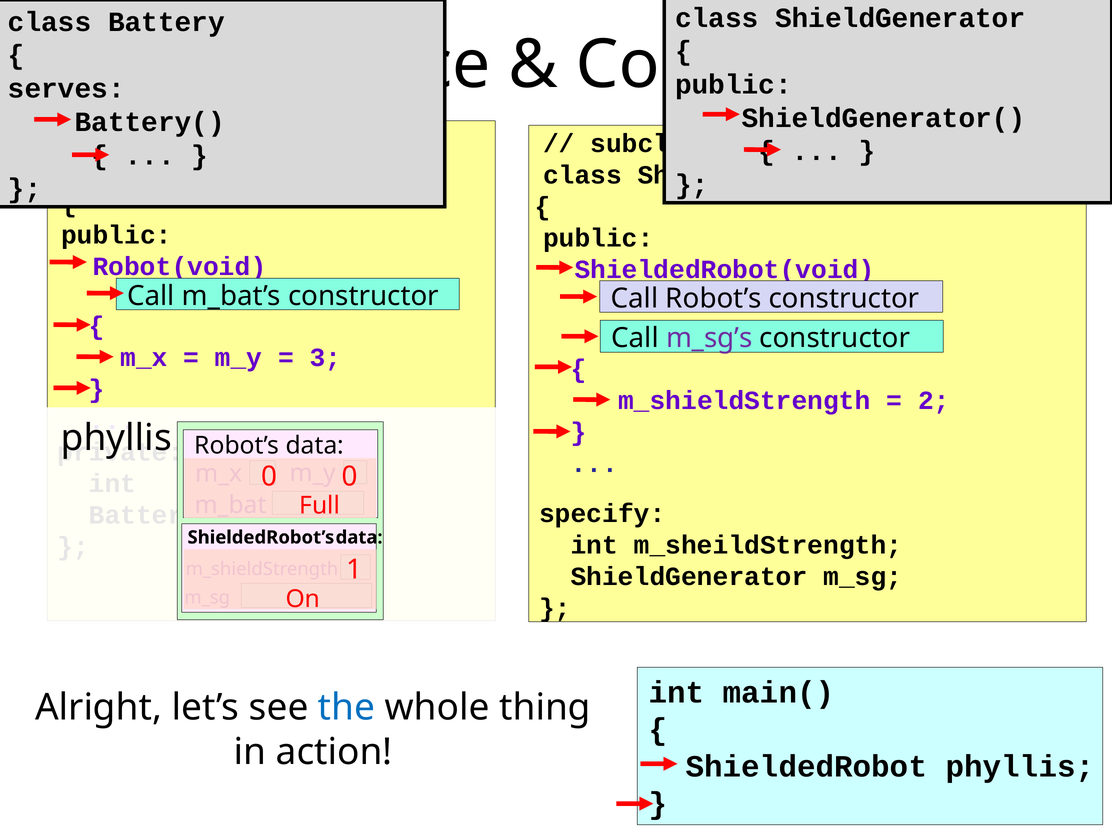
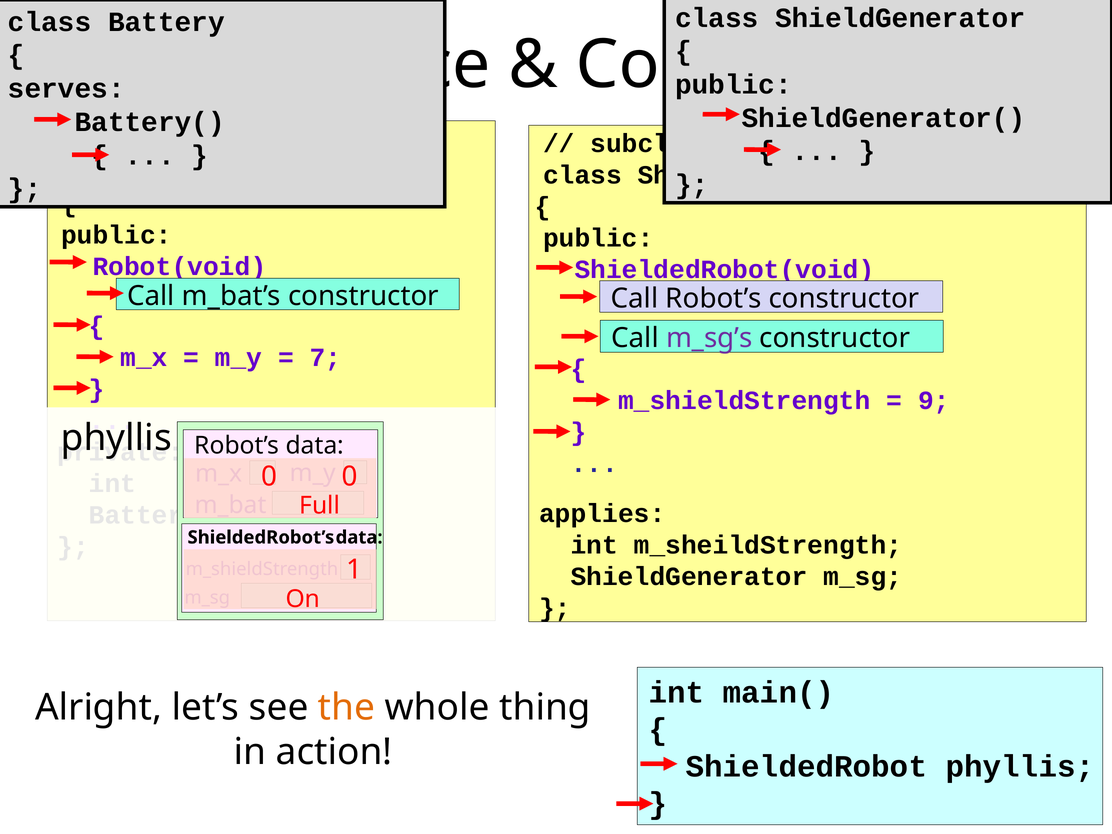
3: 3 -> 7
2: 2 -> 9
specify: specify -> applies
the colour: blue -> orange
